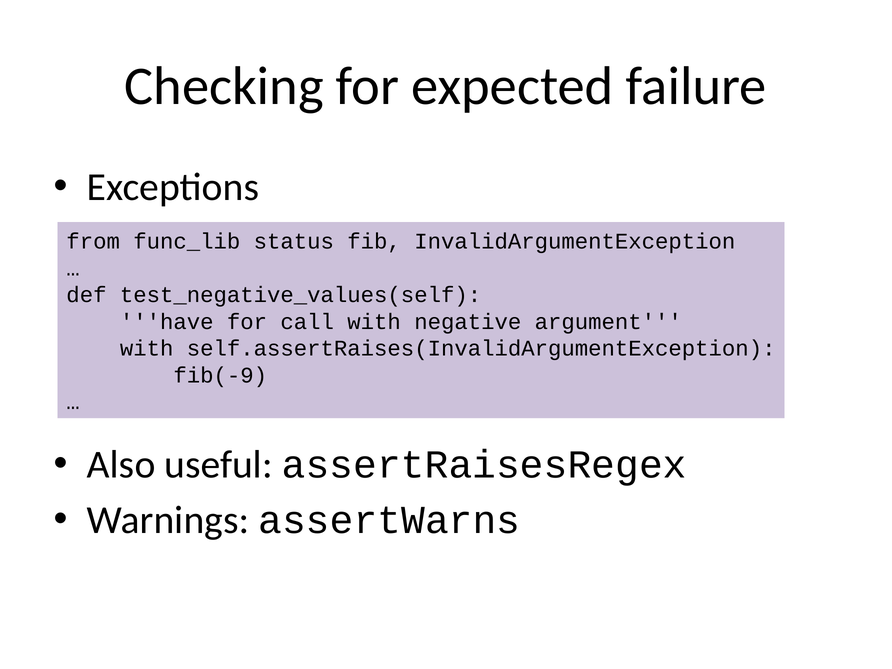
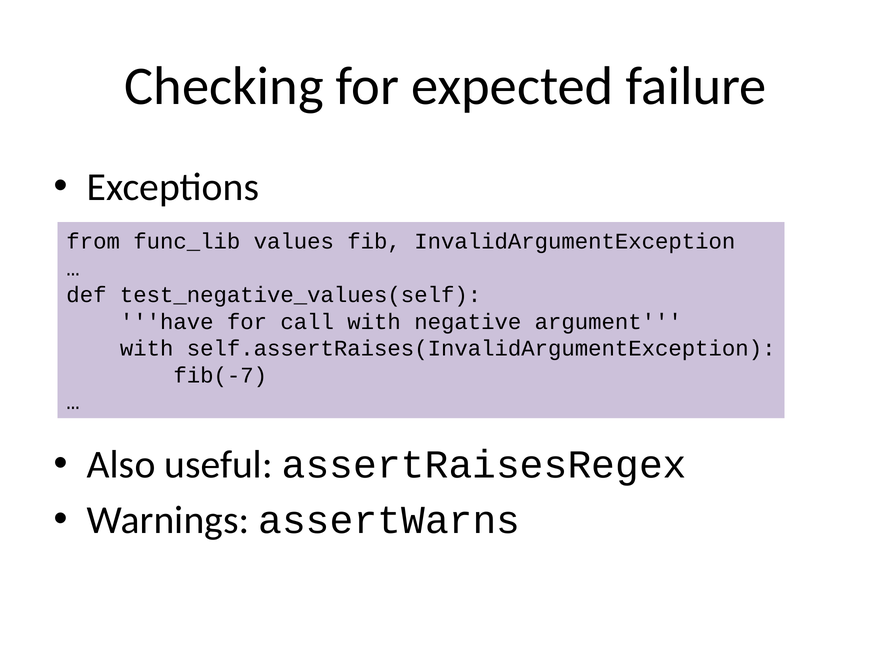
status: status -> values
fib(-9: fib(-9 -> fib(-7
